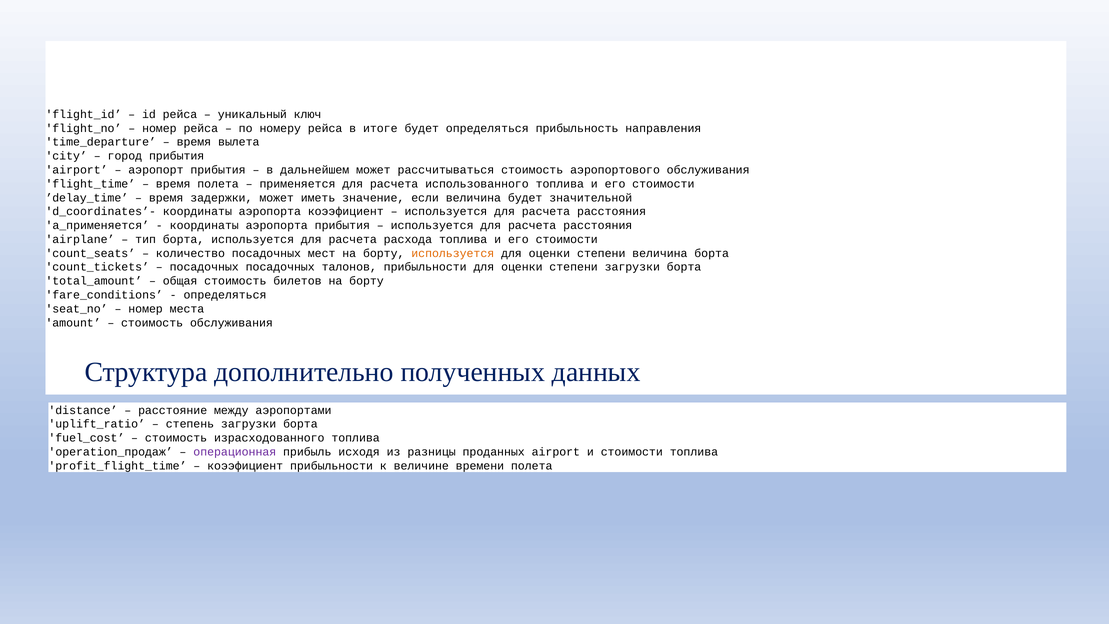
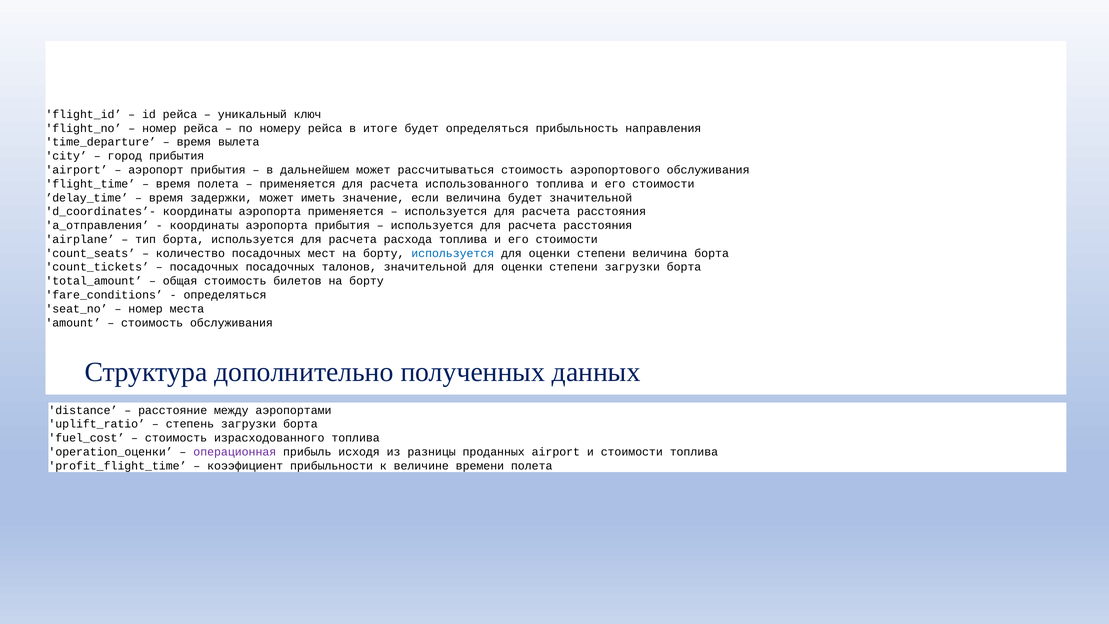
аэропорта коээфициент: коээфициент -> применяется
a_применяется: a_применяется -> a_отправления
используется at (453, 253) colour: orange -> blue
талонов прибыльности: прибыльности -> значительной
operation_продаж: operation_продаж -> operation_оценки
